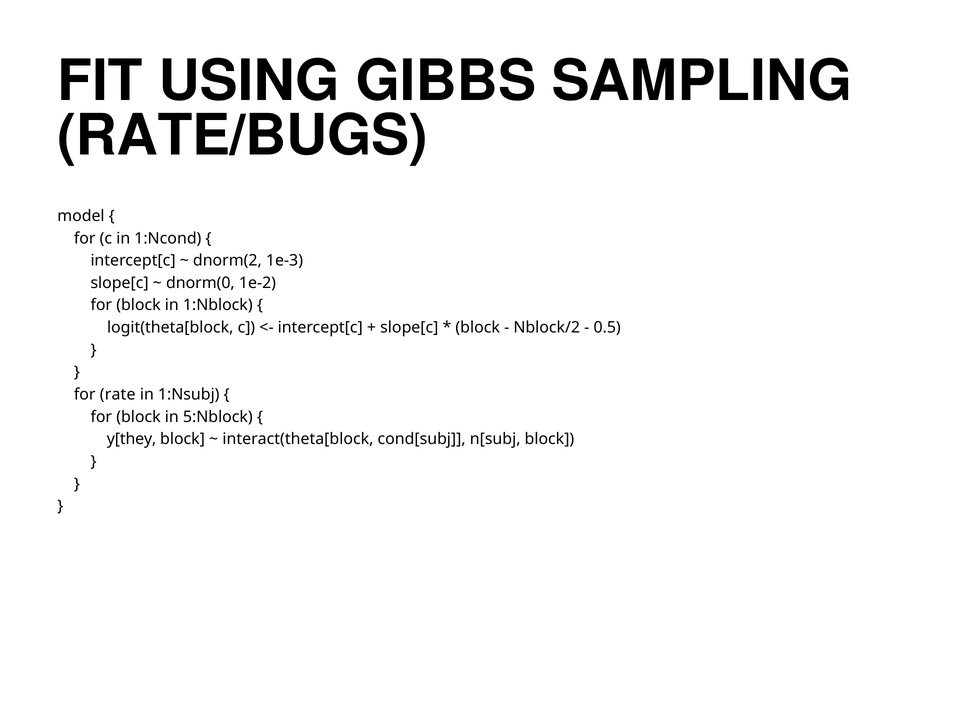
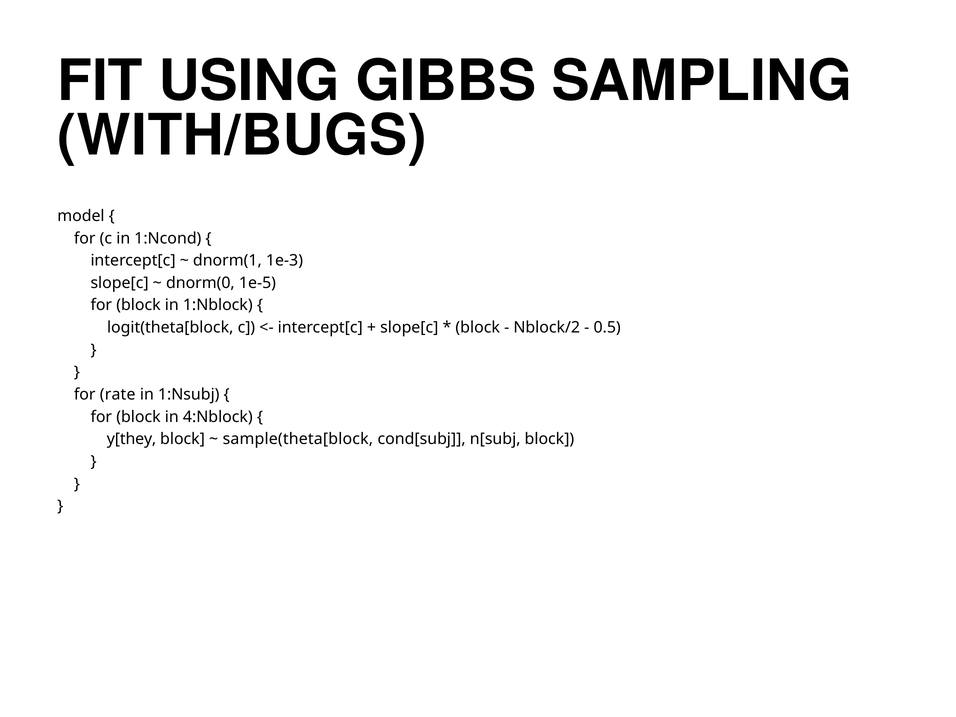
RATE/BUGS: RATE/BUGS -> WITH/BUGS
dnorm(2: dnorm(2 -> dnorm(1
1e-2: 1e-2 -> 1e-5
5:Nblock: 5:Nblock -> 4:Nblock
interact(theta[block: interact(theta[block -> sample(theta[block
